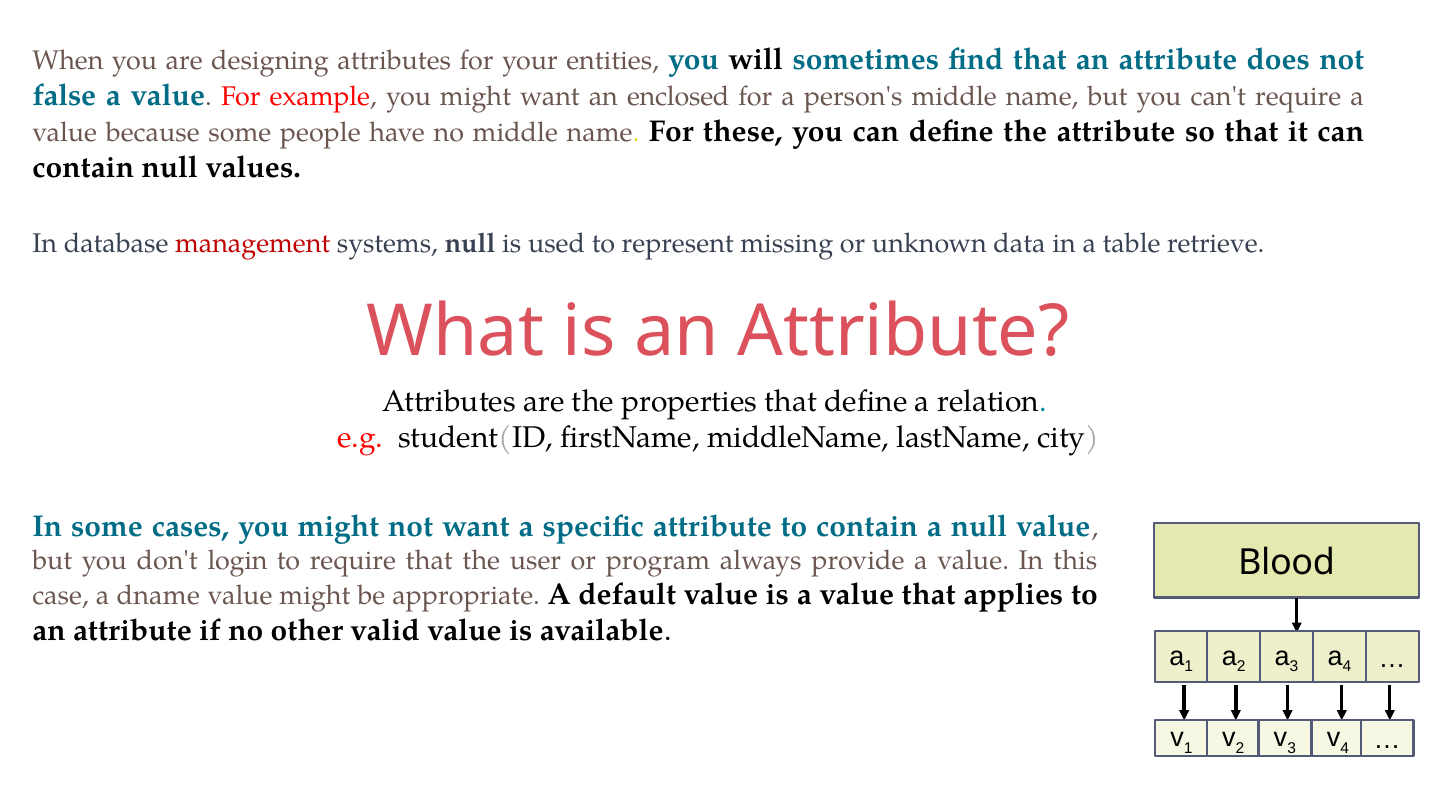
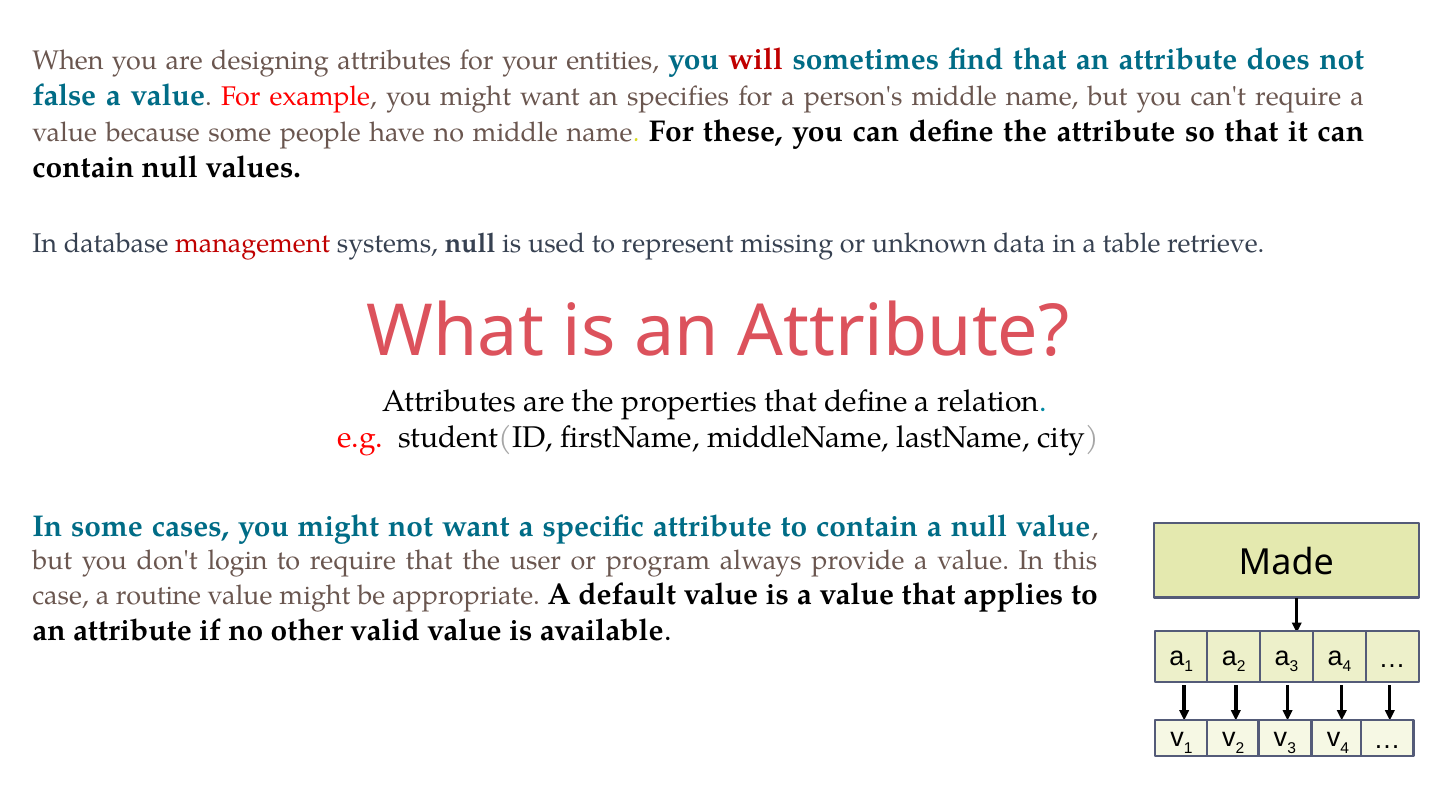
will colour: black -> red
enclosed: enclosed -> specifies
Blood: Blood -> Made
dname: dname -> routine
